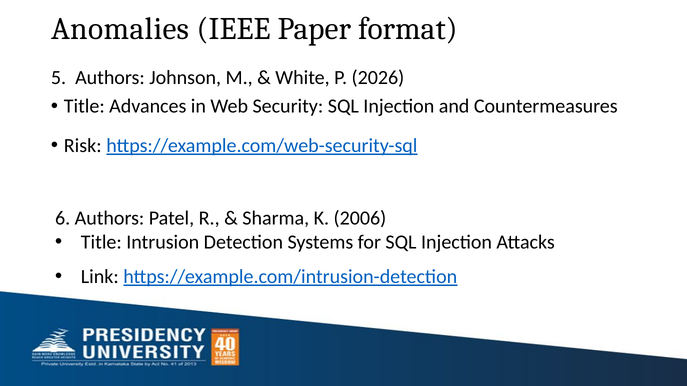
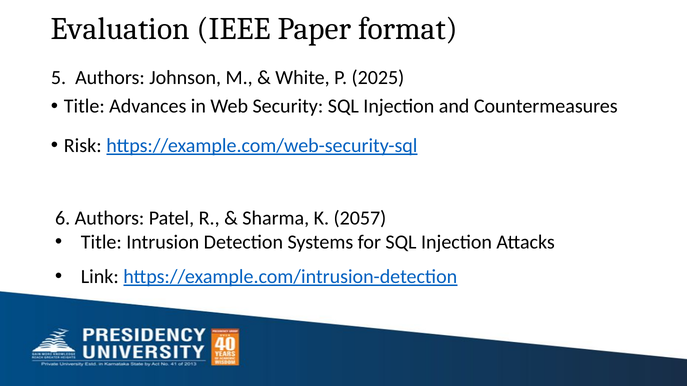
Anomalies: Anomalies -> Evaluation
2026: 2026 -> 2025
2006: 2006 -> 2057
